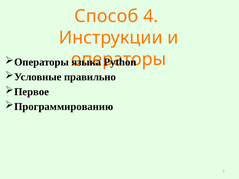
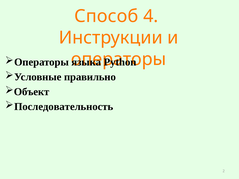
Первое: Первое -> Объект
Программированию: Программированию -> Последовательность
